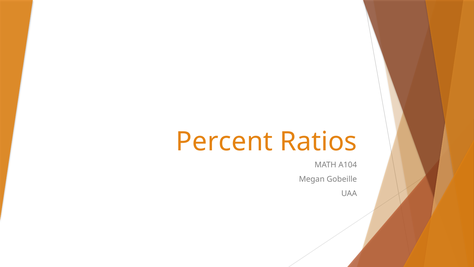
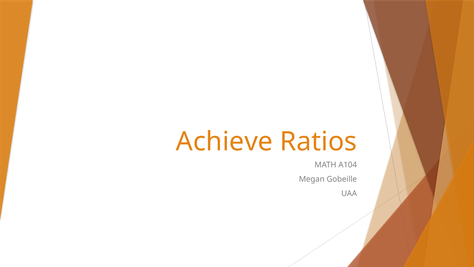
Percent: Percent -> Achieve
